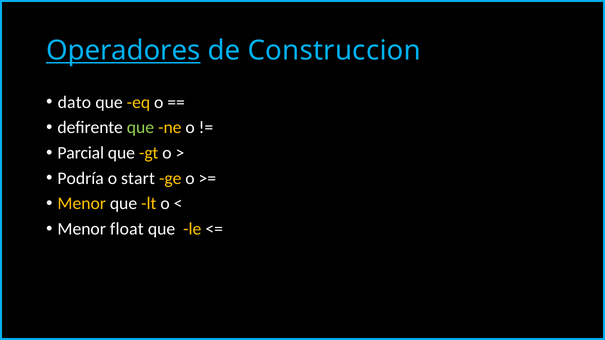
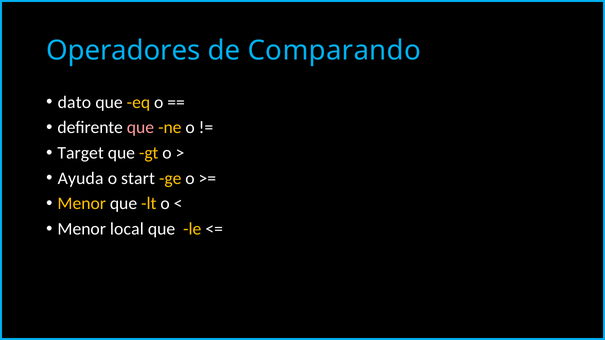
Operadores underline: present -> none
Construccion: Construccion -> Comparando
que at (140, 128) colour: light green -> pink
Parcial: Parcial -> Target
Podría: Podría -> Ayuda
float: float -> local
